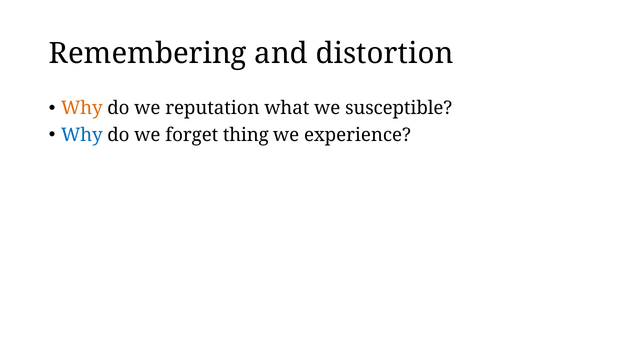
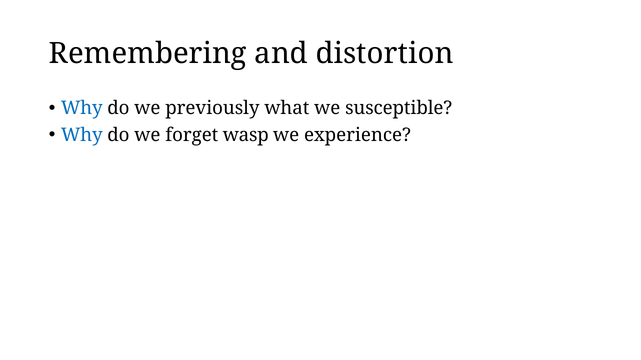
Why at (82, 108) colour: orange -> blue
reputation: reputation -> previously
thing: thing -> wasp
